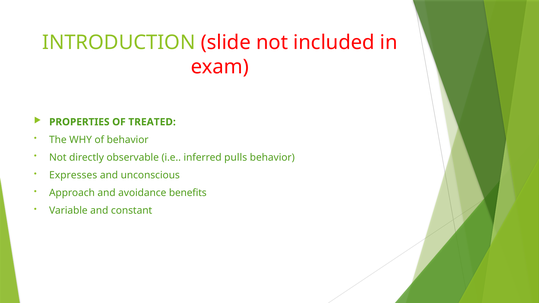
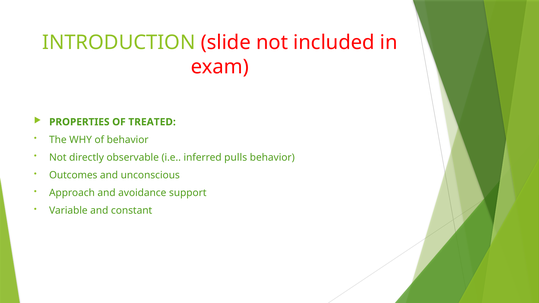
Expresses: Expresses -> Outcomes
benefits: benefits -> support
